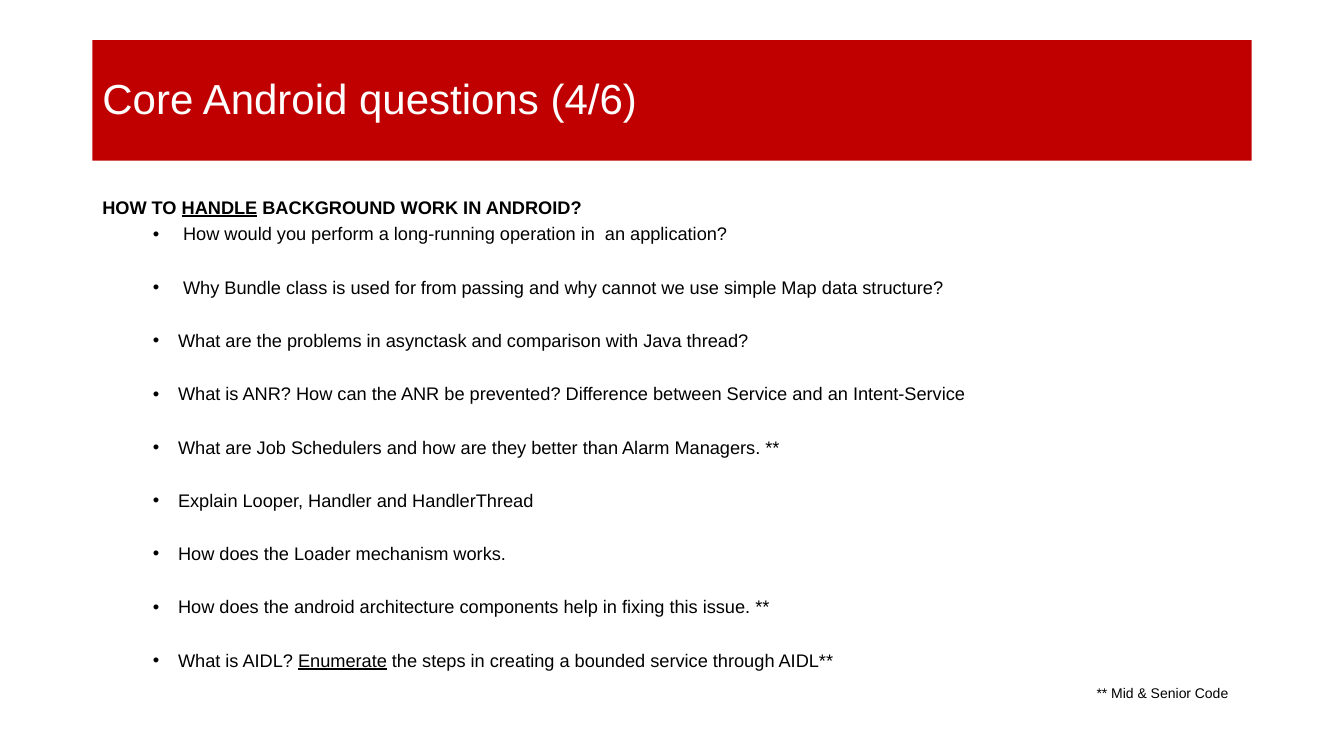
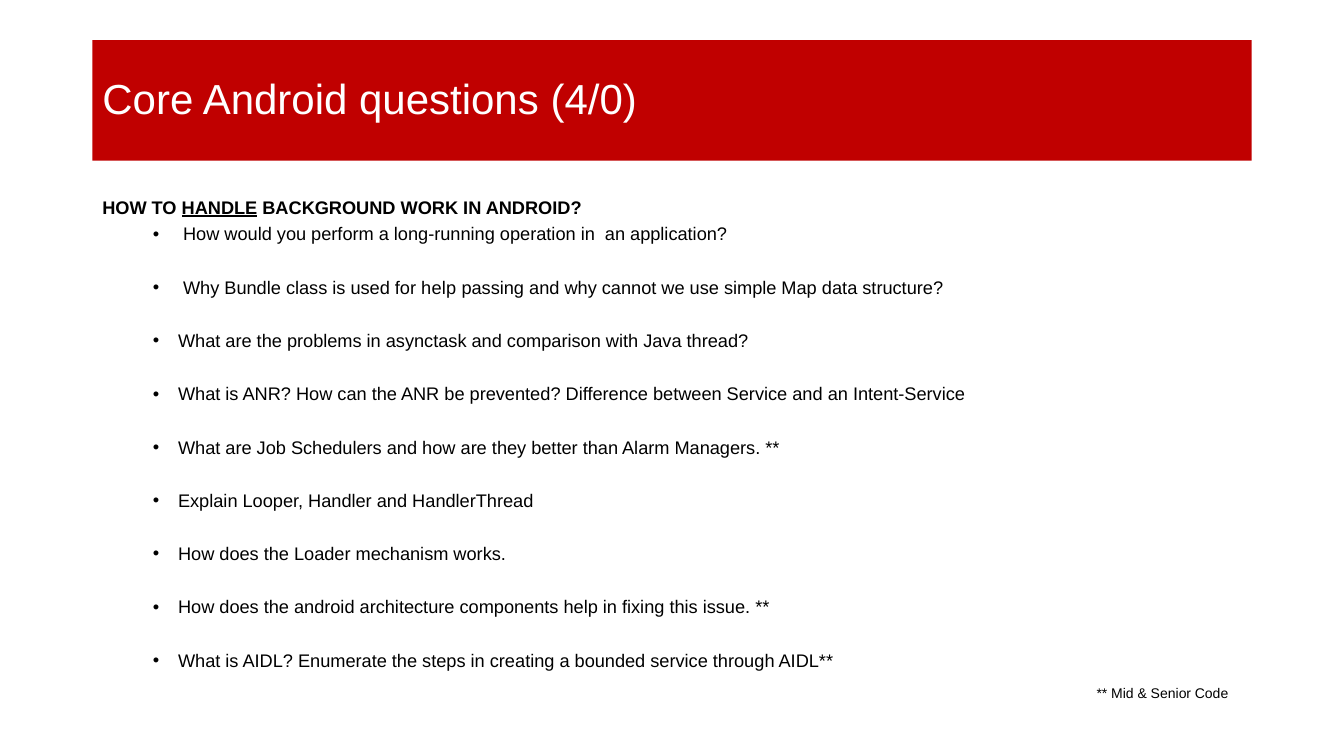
4/6: 4/6 -> 4/0
for from: from -> help
Enumerate underline: present -> none
